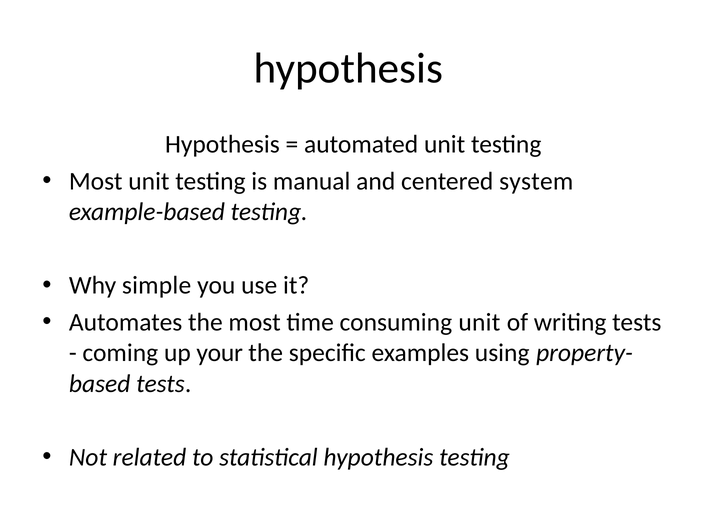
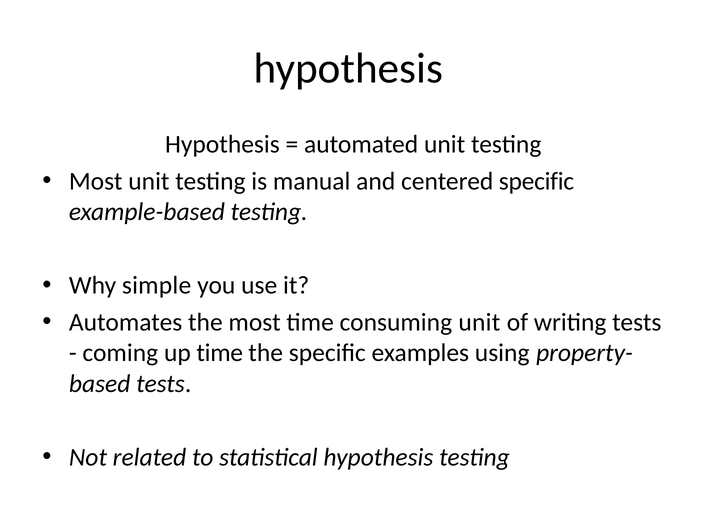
centered system: system -> specific
up your: your -> time
